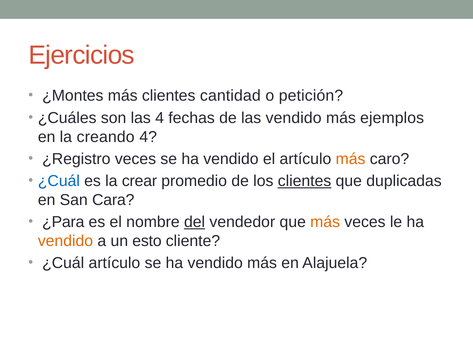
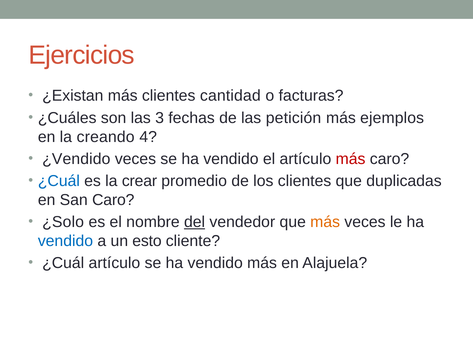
¿Montes: ¿Montes -> ¿Existan
petición: petición -> facturas
las 4: 4 -> 3
las vendido: vendido -> petición
¿Registro: ¿Registro -> ¿Vendido
más at (351, 159) colour: orange -> red
clientes at (305, 181) underline: present -> none
San Cara: Cara -> Caro
¿Para: ¿Para -> ¿Solo
vendido at (65, 241) colour: orange -> blue
